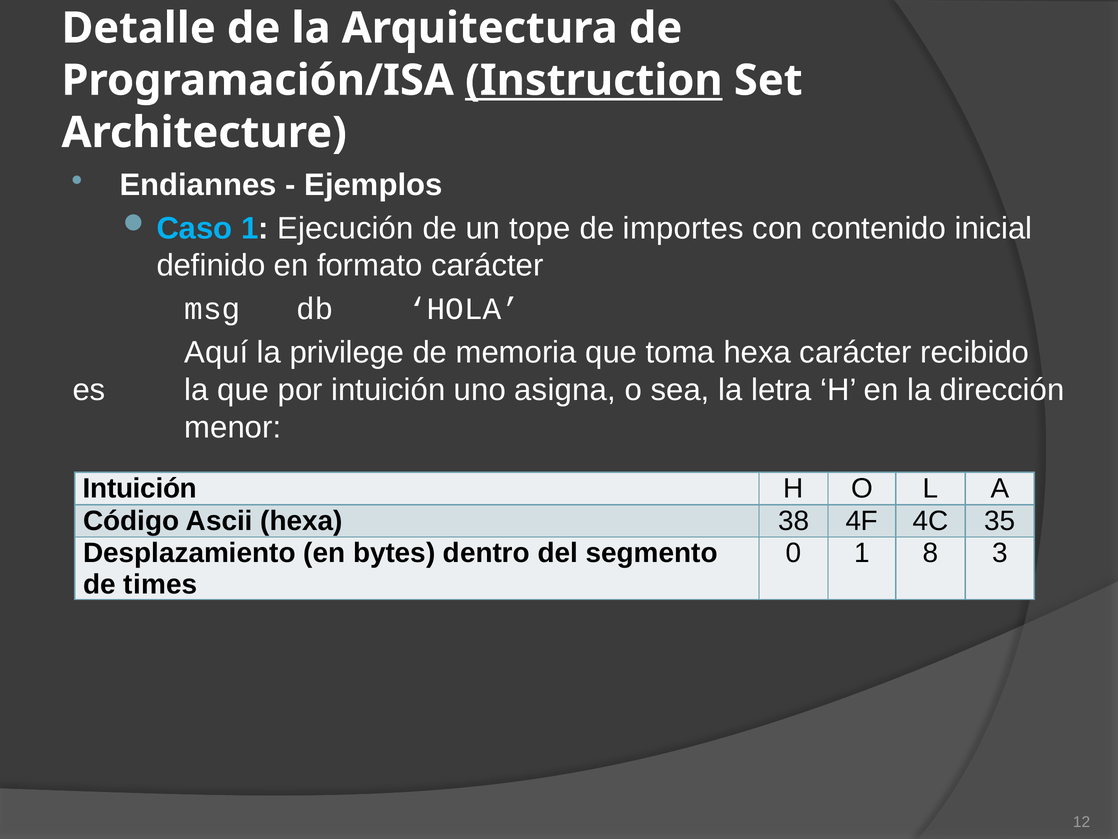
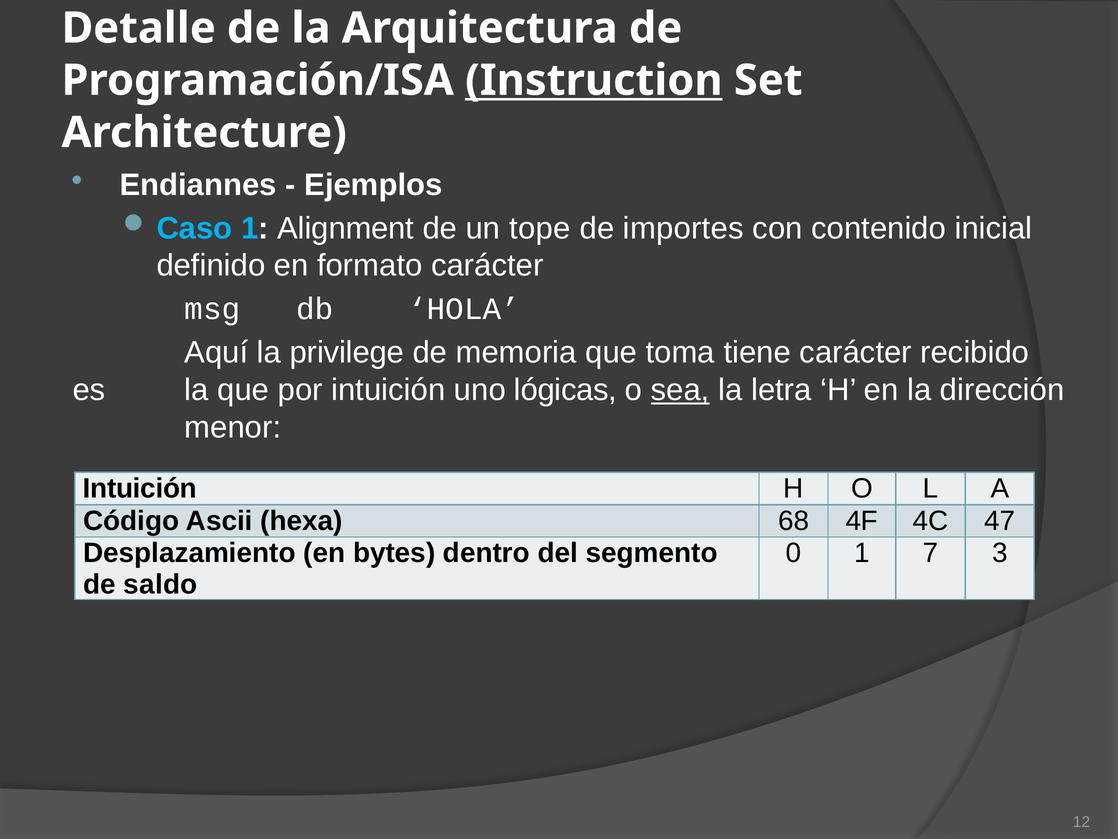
Ejecución: Ejecución -> Alignment
toma hexa: hexa -> tiene
asigna: asigna -> lógicas
sea underline: none -> present
38: 38 -> 68
35: 35 -> 47
8: 8 -> 7
times: times -> saldo
